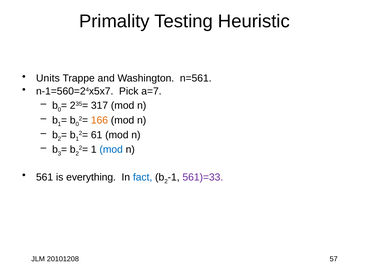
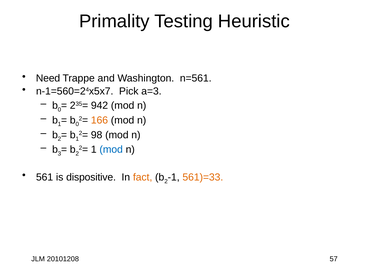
Units: Units -> Need
a=7: a=7 -> a=3
317: 317 -> 942
61: 61 -> 98
everything: everything -> dispositive
fact colour: blue -> orange
561)=33 colour: purple -> orange
